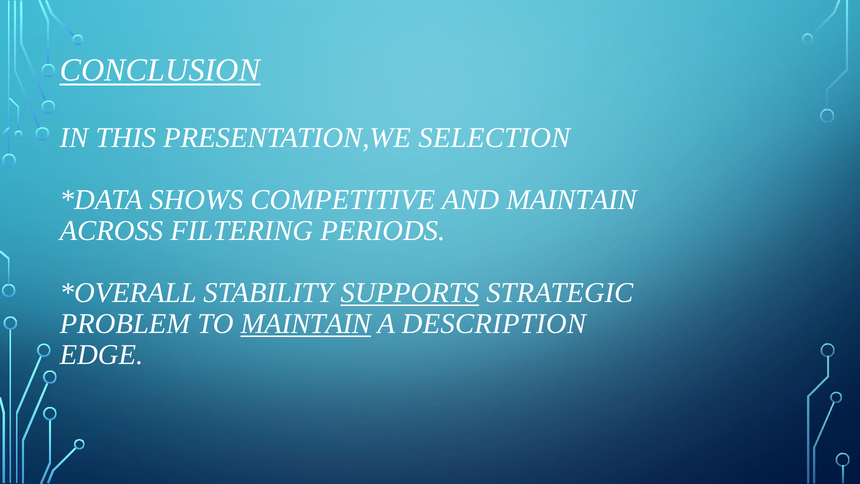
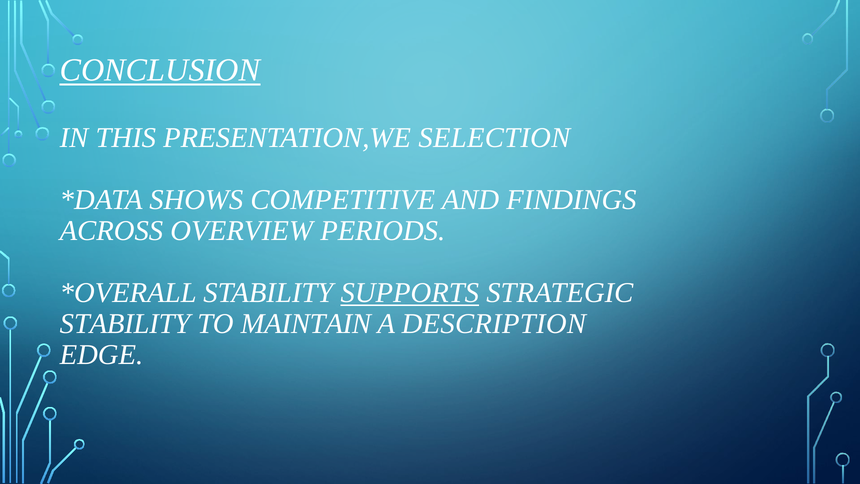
AND MAINTAIN: MAINTAIN -> FINDINGS
FILTERING: FILTERING -> OVERVIEW
PROBLEM at (125, 324): PROBLEM -> STABILITY
MAINTAIN at (306, 324) underline: present -> none
